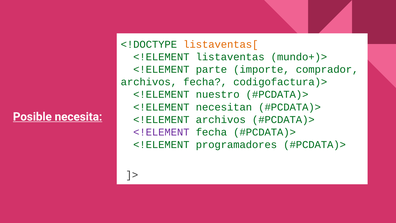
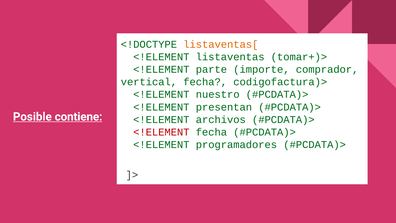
mundo+)>: mundo+)> -> tomar+)>
archivos at (149, 82): archivos -> vertical
necesitan: necesitan -> presentan
necesita: necesita -> contiene
<!ELEMENT at (161, 132) colour: purple -> red
